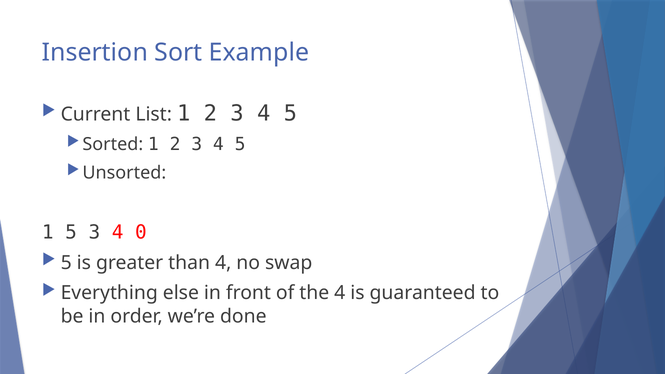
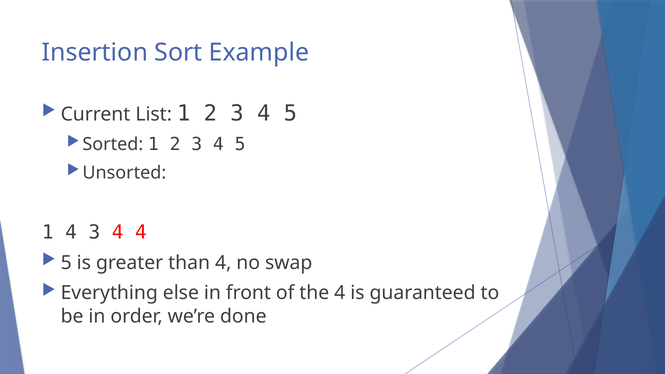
1 5: 5 -> 4
4 0: 0 -> 4
